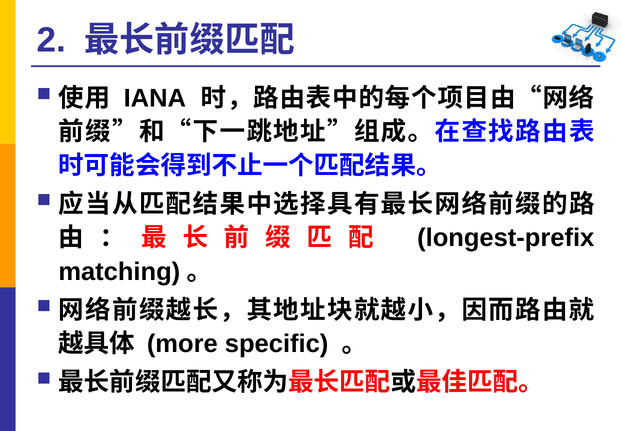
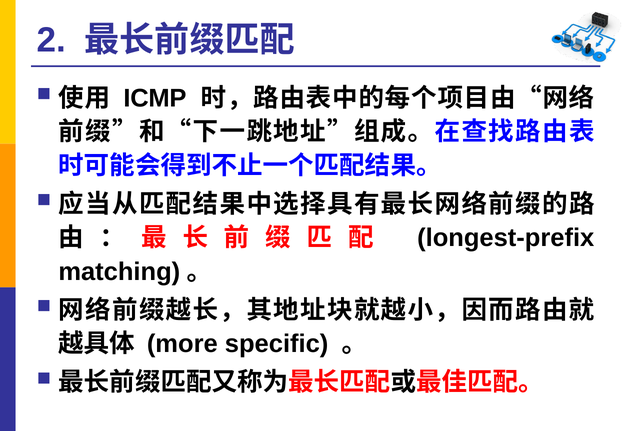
IANA: IANA -> ICMP
